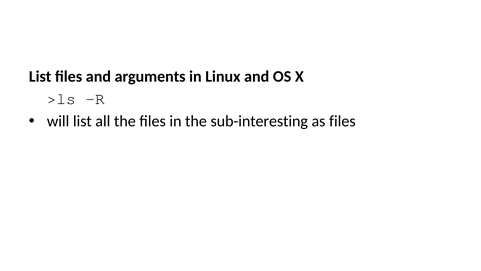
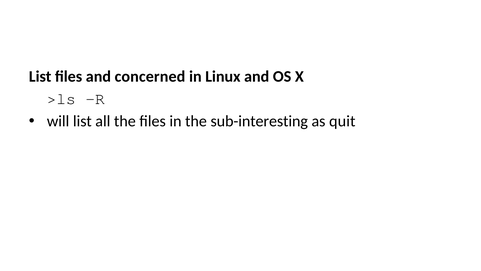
arguments: arguments -> concerned
as files: files -> quit
